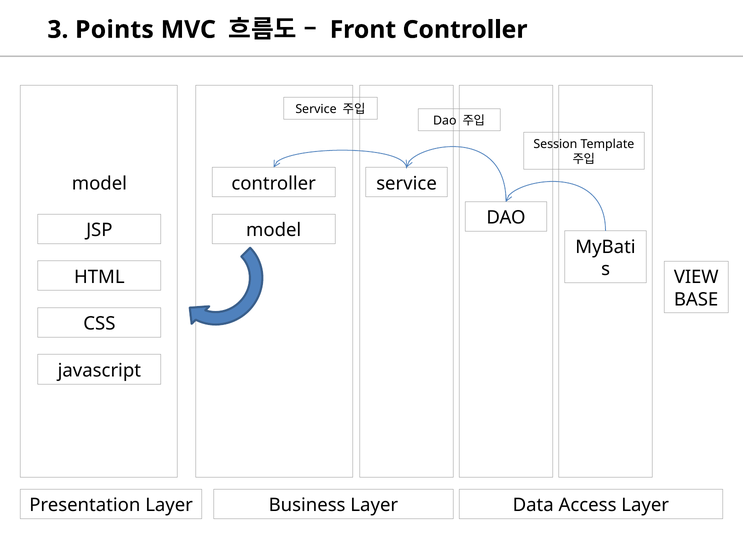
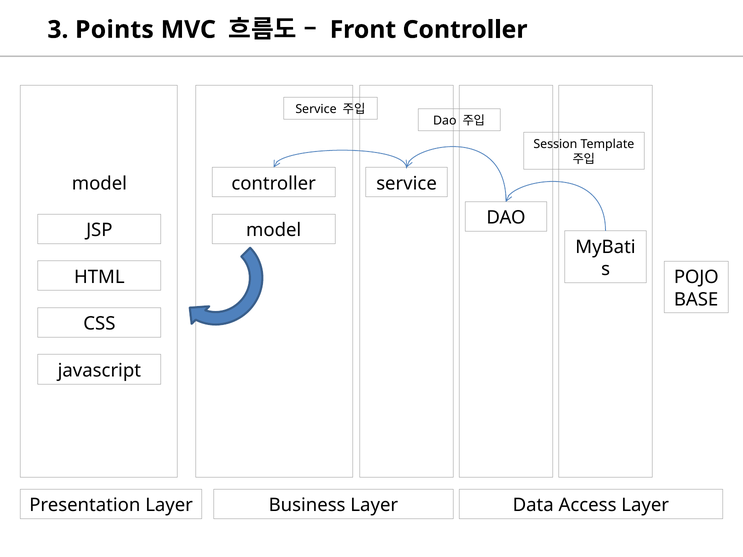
VIEW: VIEW -> POJO
